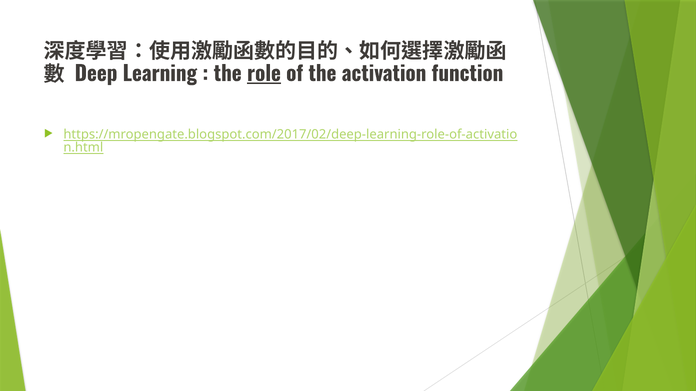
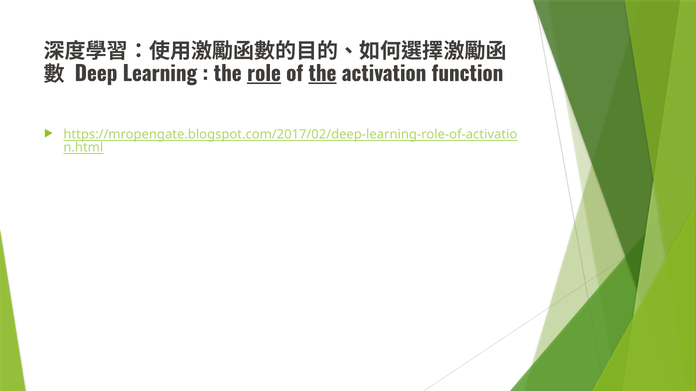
the at (322, 74) underline: none -> present
